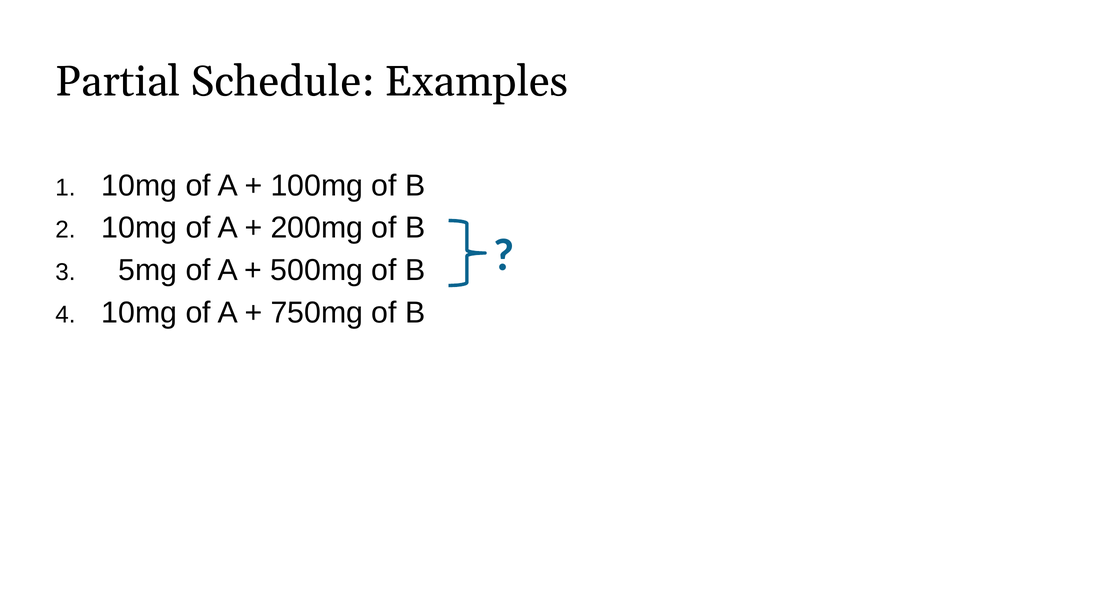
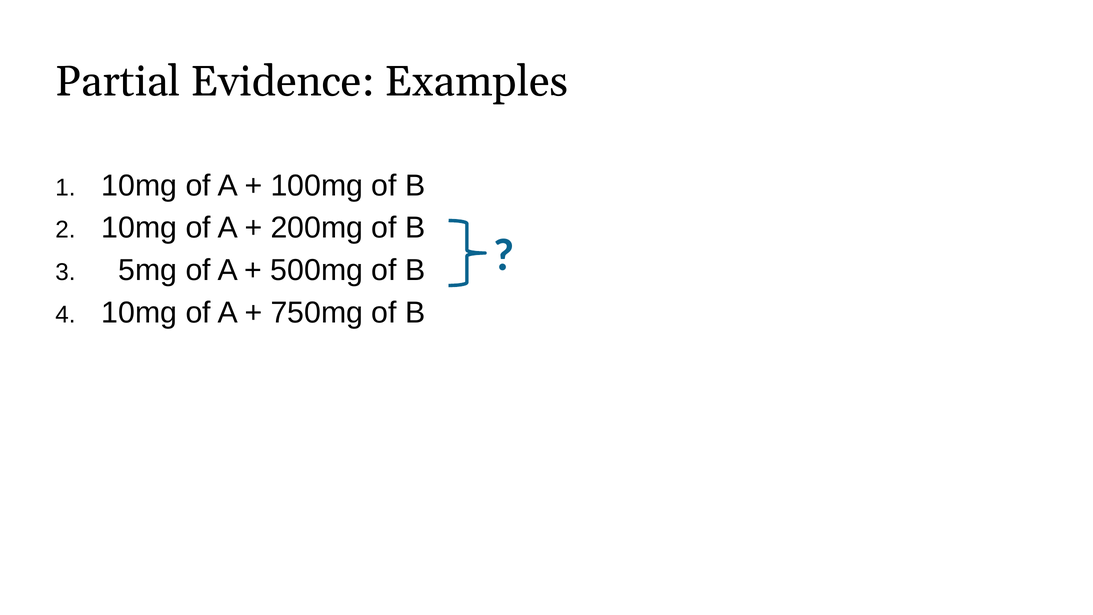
Schedule: Schedule -> Evidence
